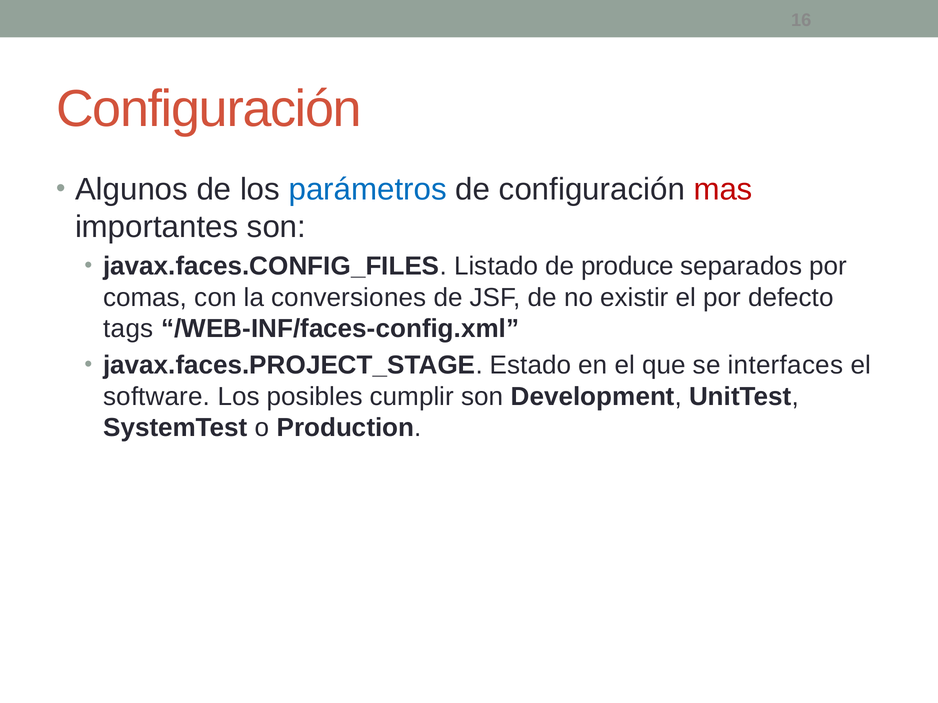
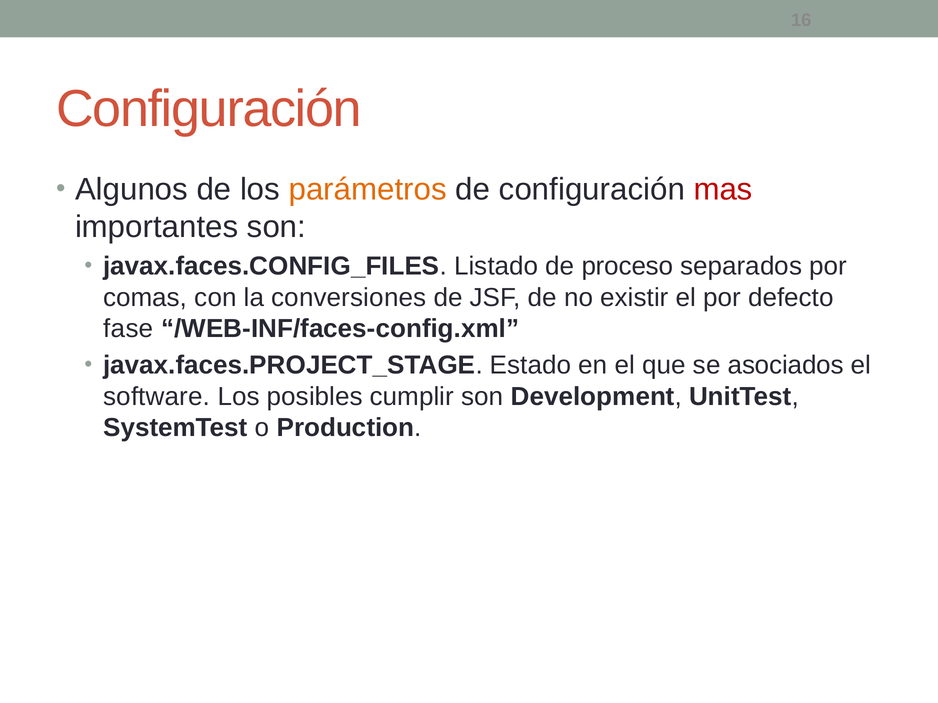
parámetros colour: blue -> orange
produce: produce -> proceso
tags: tags -> fase
interfaces: interfaces -> asociados
